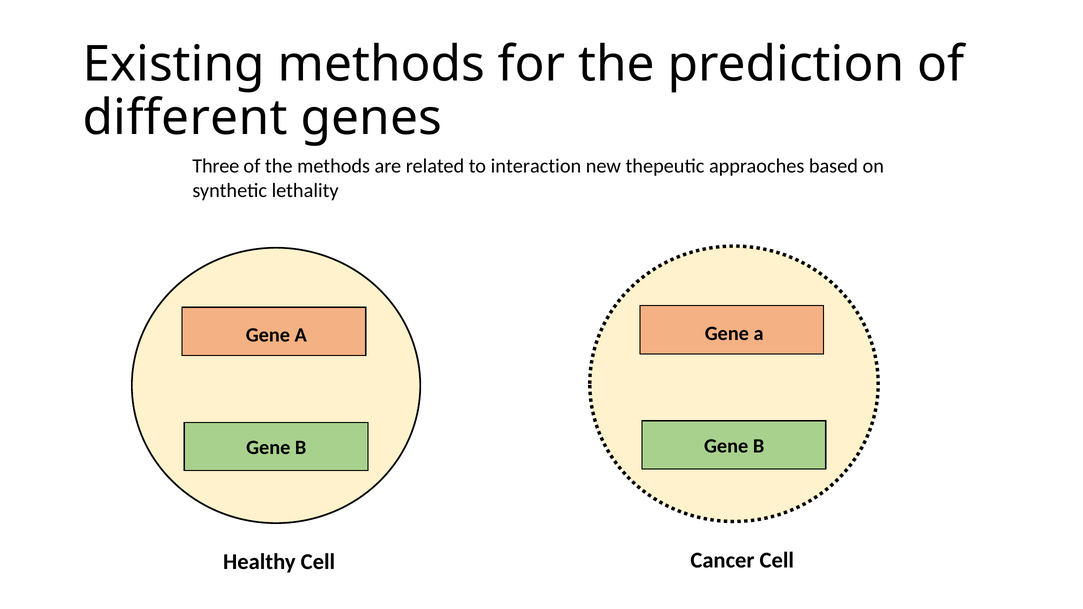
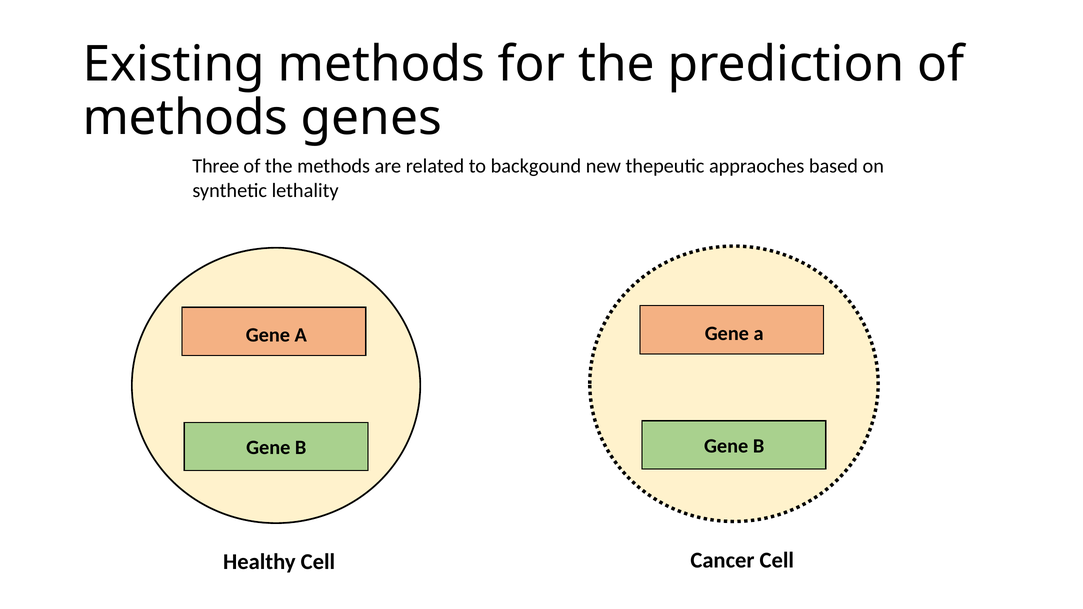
different at (185, 118): different -> methods
interaction: interaction -> backgound
